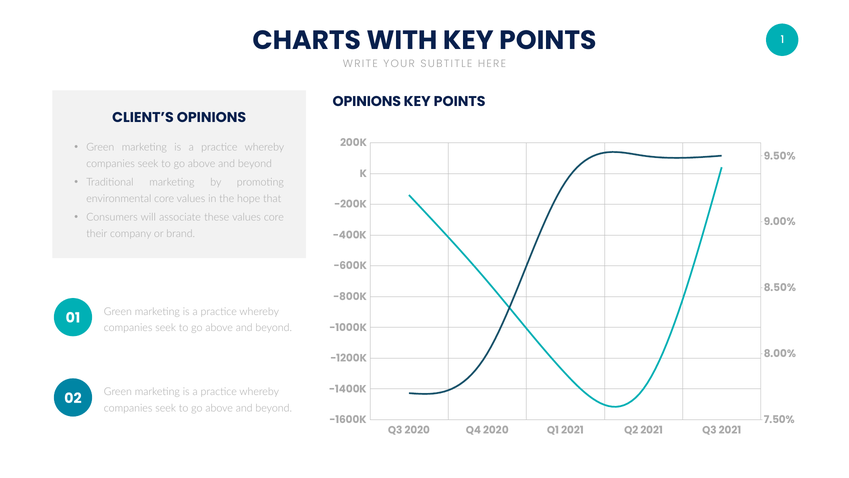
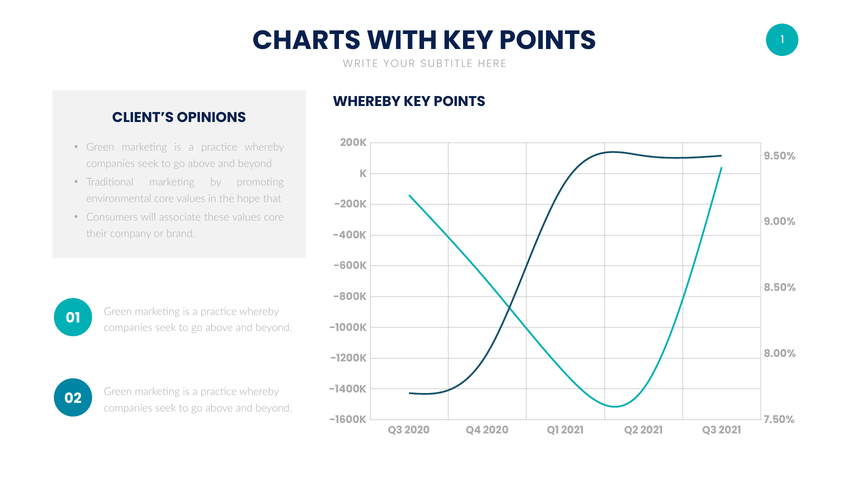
OPINIONS at (367, 101): OPINIONS -> WHEREBY
